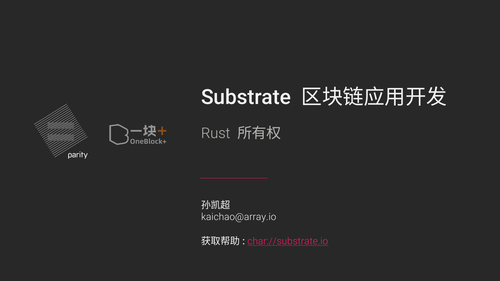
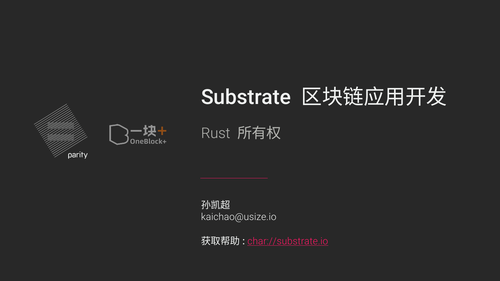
kaichao@array.io: kaichao@array.io -> kaichao@usize.io
